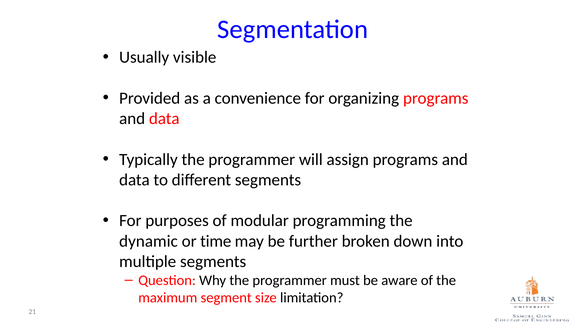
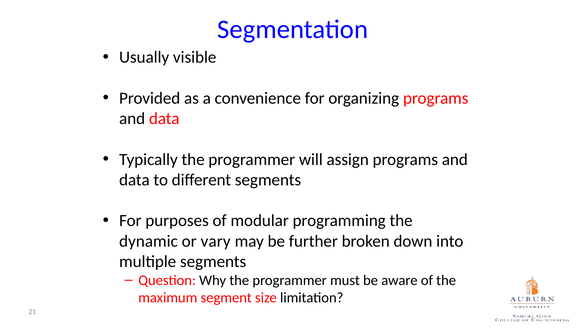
time: time -> vary
